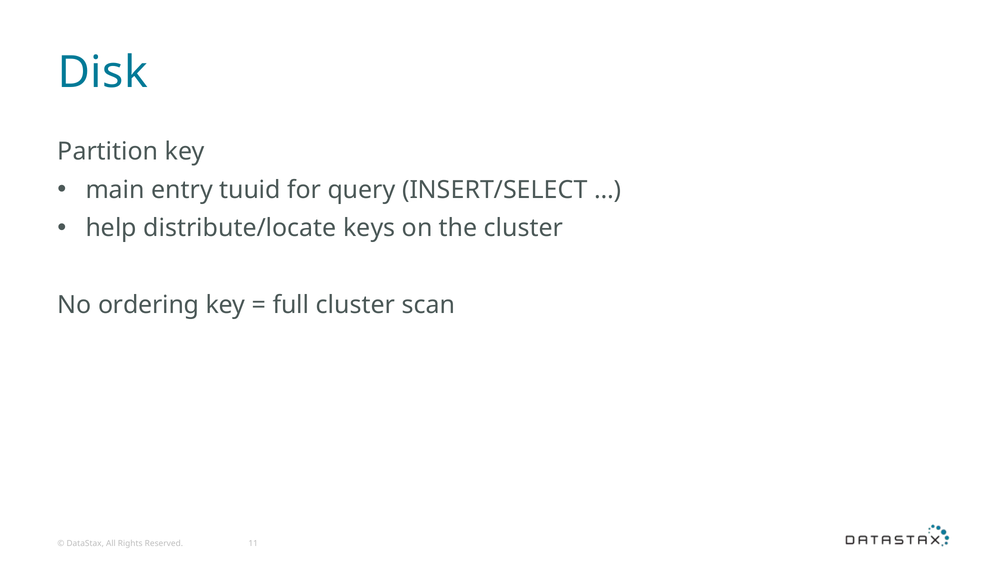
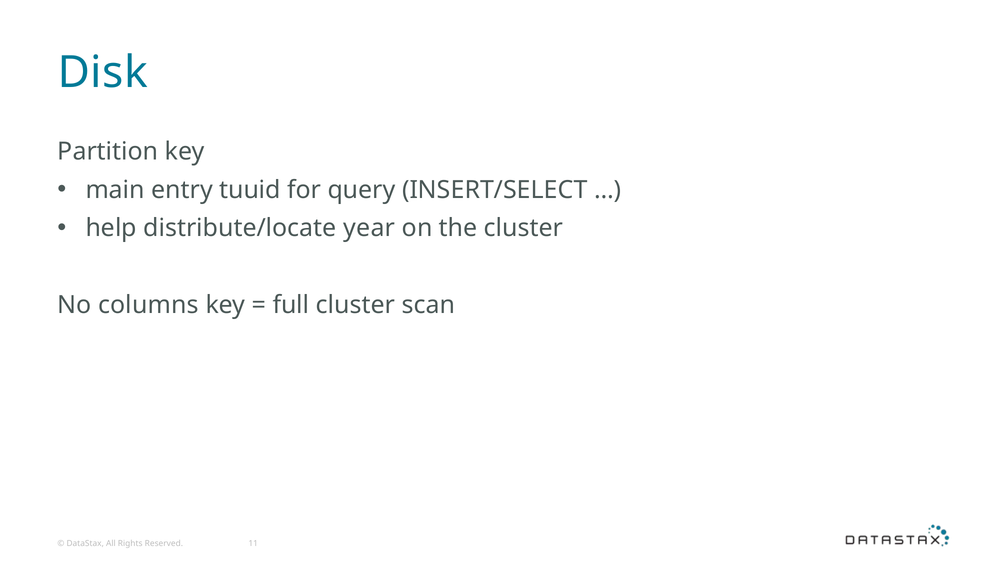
keys: keys -> year
ordering: ordering -> columns
